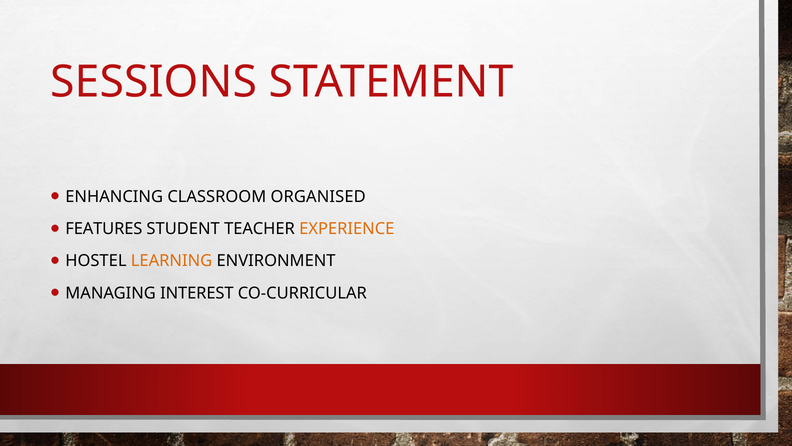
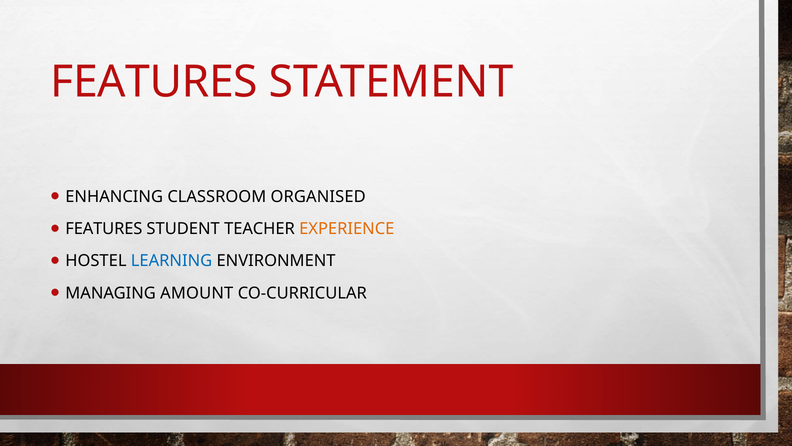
SESSIONS at (154, 82): SESSIONS -> FEATURES
LEARNING colour: orange -> blue
INTEREST: INTEREST -> AMOUNT
